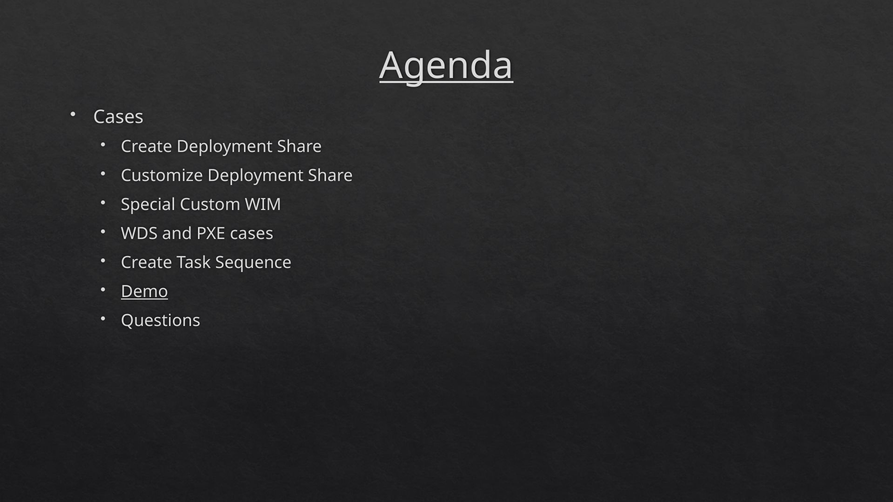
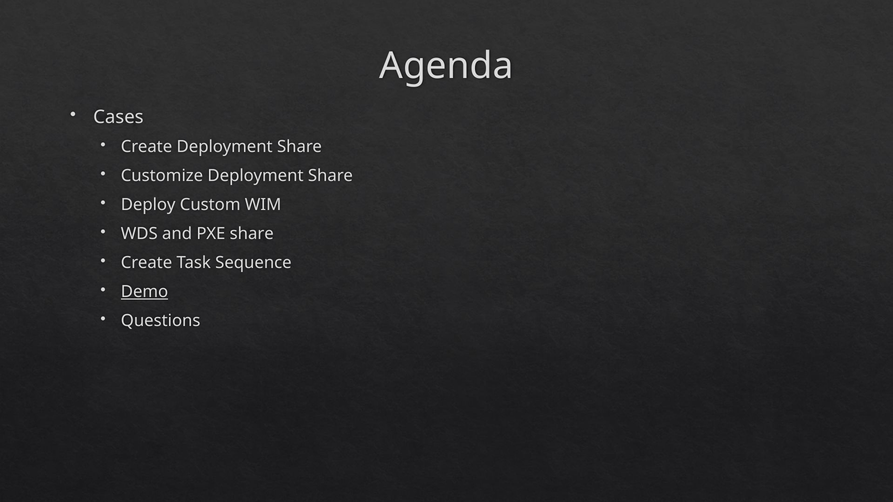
Agenda underline: present -> none
Special: Special -> Deploy
PXE cases: cases -> share
